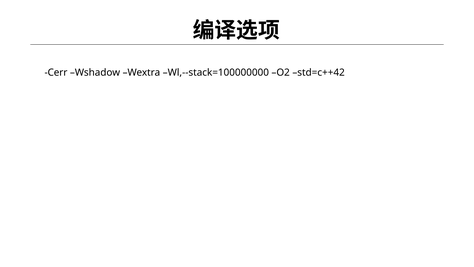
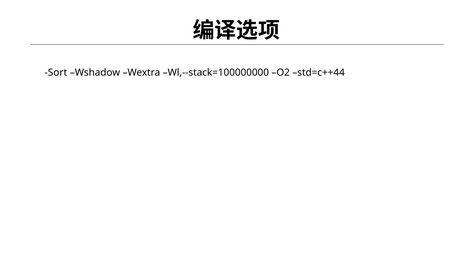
Cerr: Cerr -> Sort
std=c++42: std=c++42 -> std=c++44
